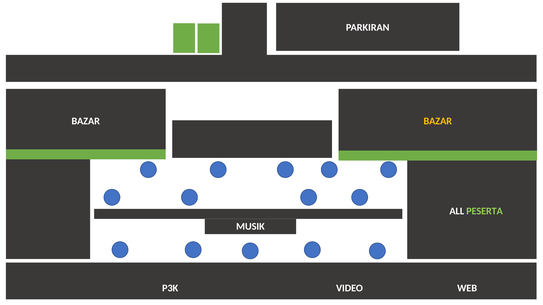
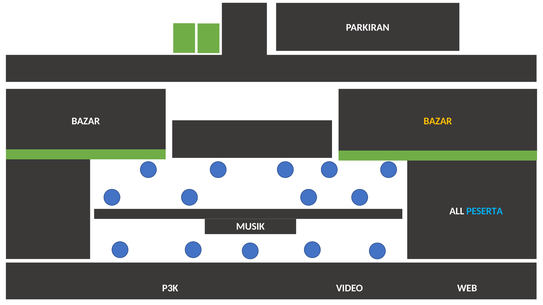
PESERTA colour: light green -> light blue
